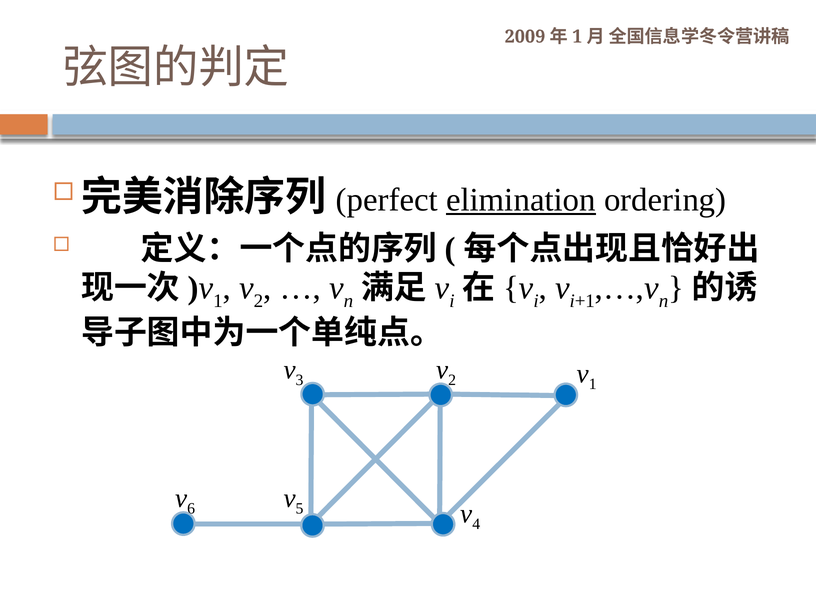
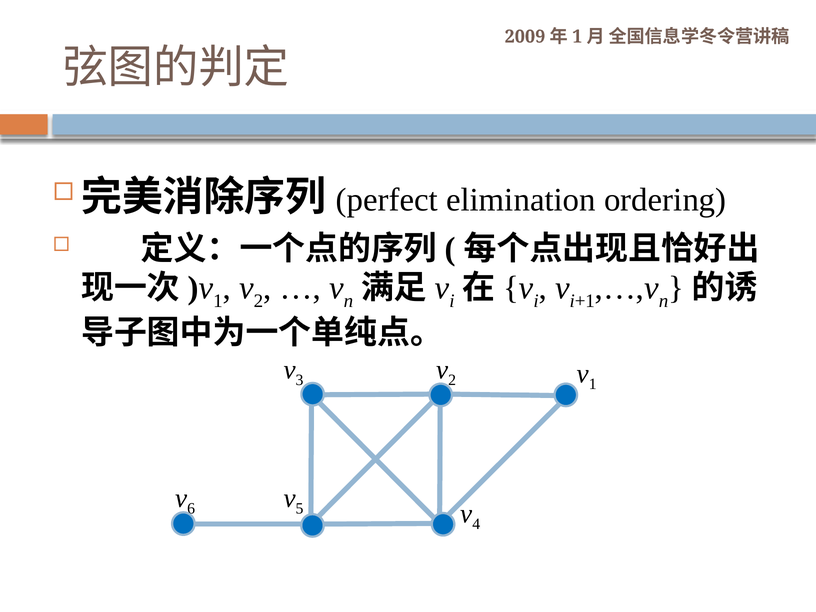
elimination underline: present -> none
